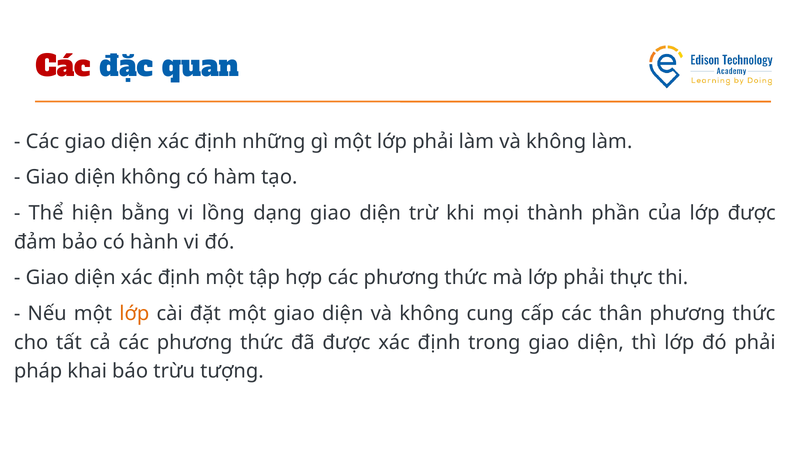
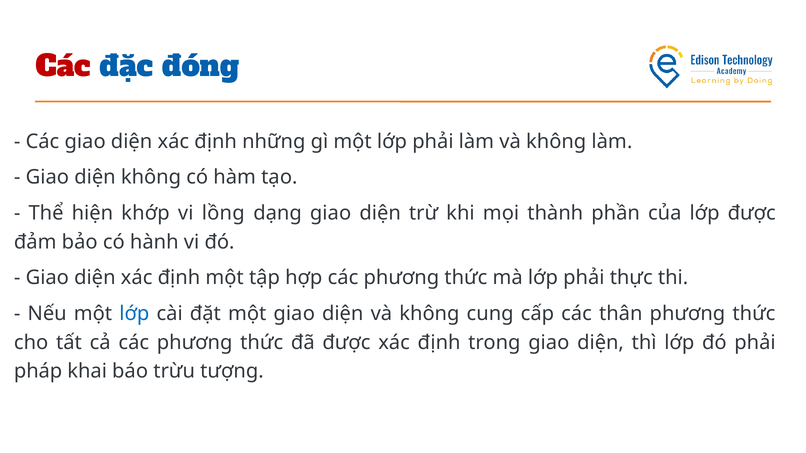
quan: quan -> đóng
bằng: bằng -> khớp
lớp at (134, 314) colour: orange -> blue
